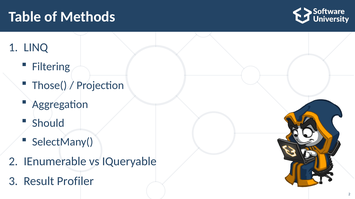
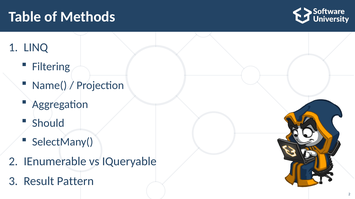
Those(: Those( -> Name(
Profiler: Profiler -> Pattern
